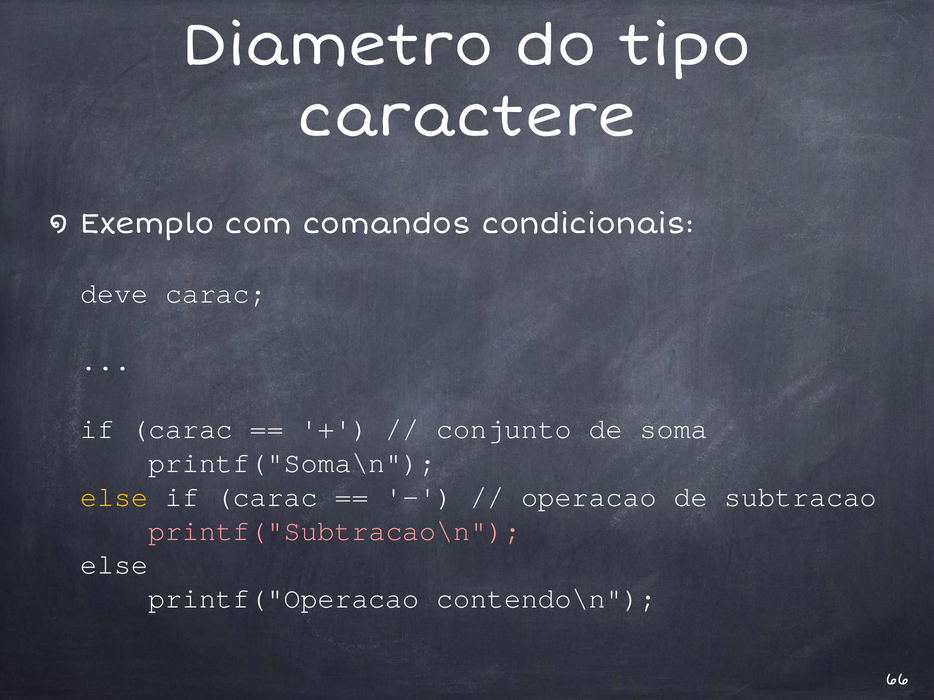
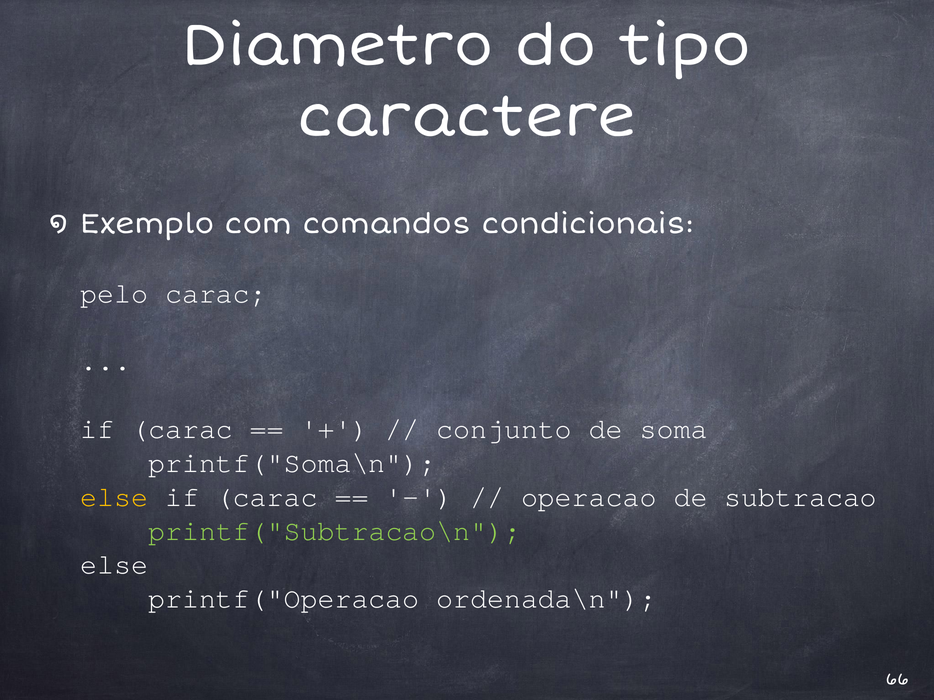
deve: deve -> pelo
printf("Subtracao\n colour: pink -> light green
contendo\n: contendo\n -> ordenada\n
